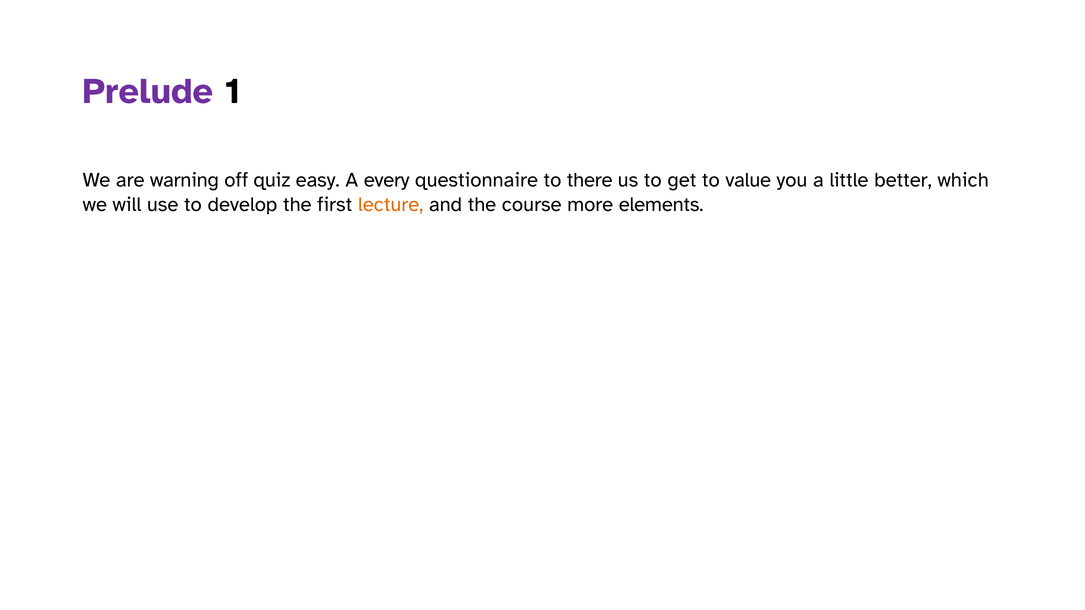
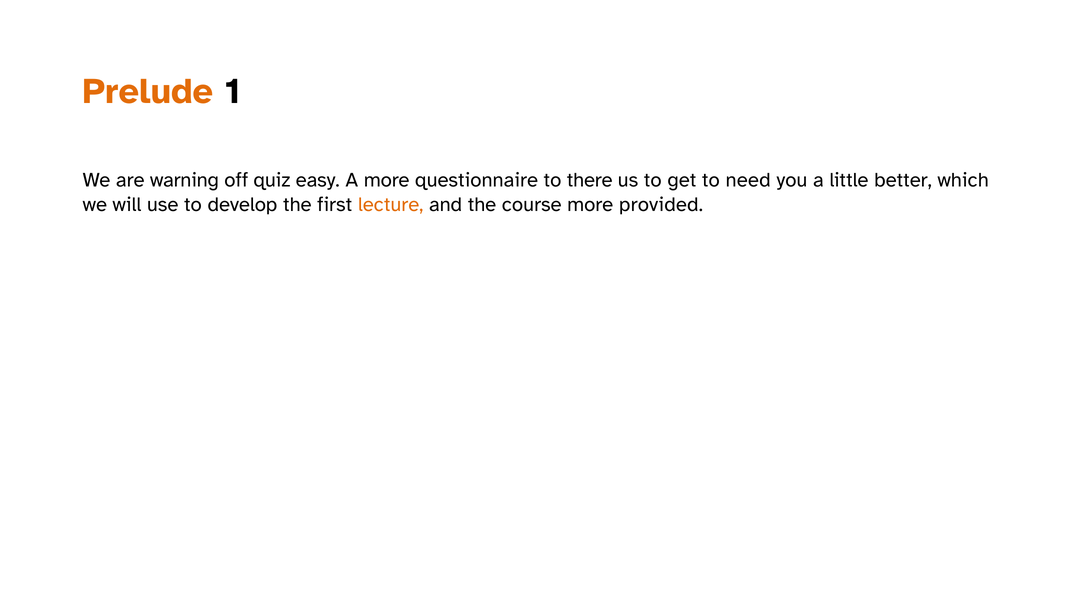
Prelude colour: purple -> orange
A every: every -> more
value: value -> need
elements: elements -> provided
